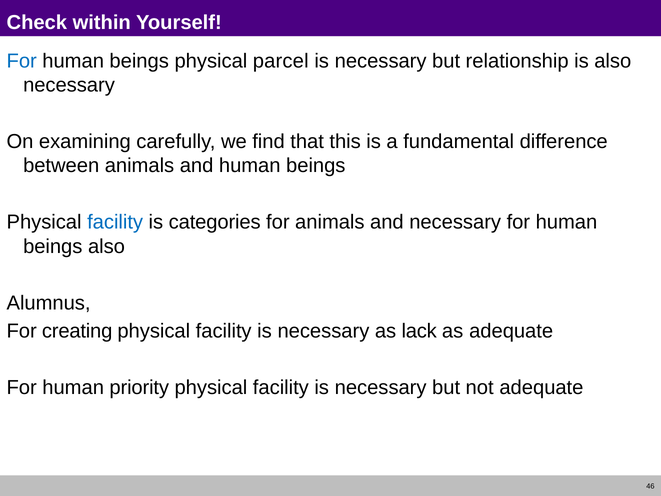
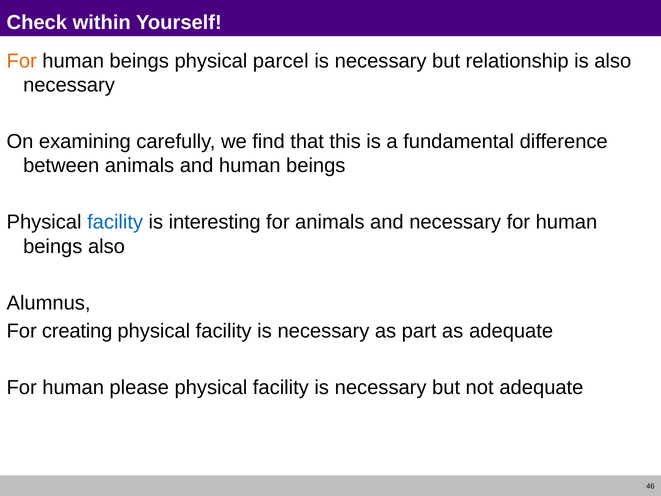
For at (22, 61) colour: blue -> orange
categories: categories -> interesting
lack: lack -> part
priority: priority -> please
